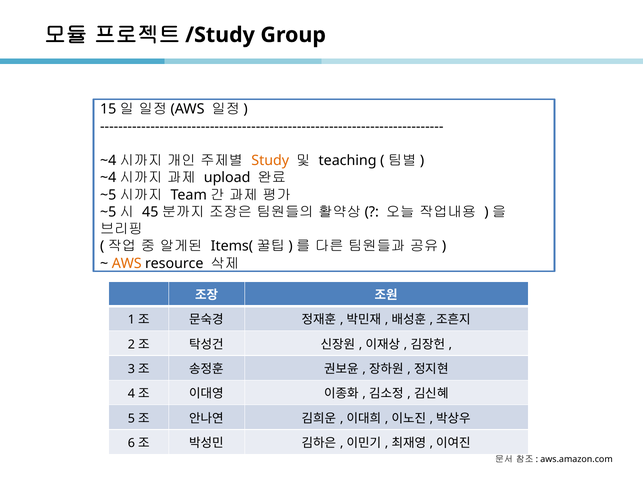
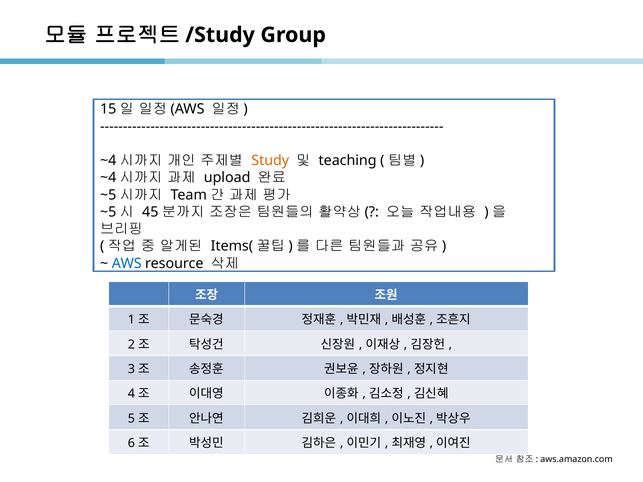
AWS colour: orange -> blue
